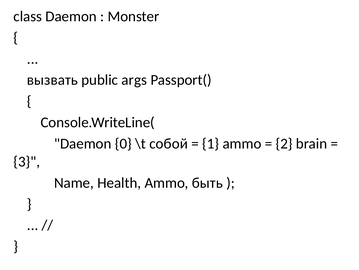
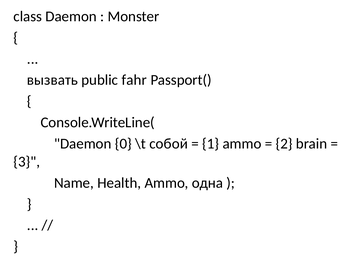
args: args -> fahr
быть: быть -> одна
